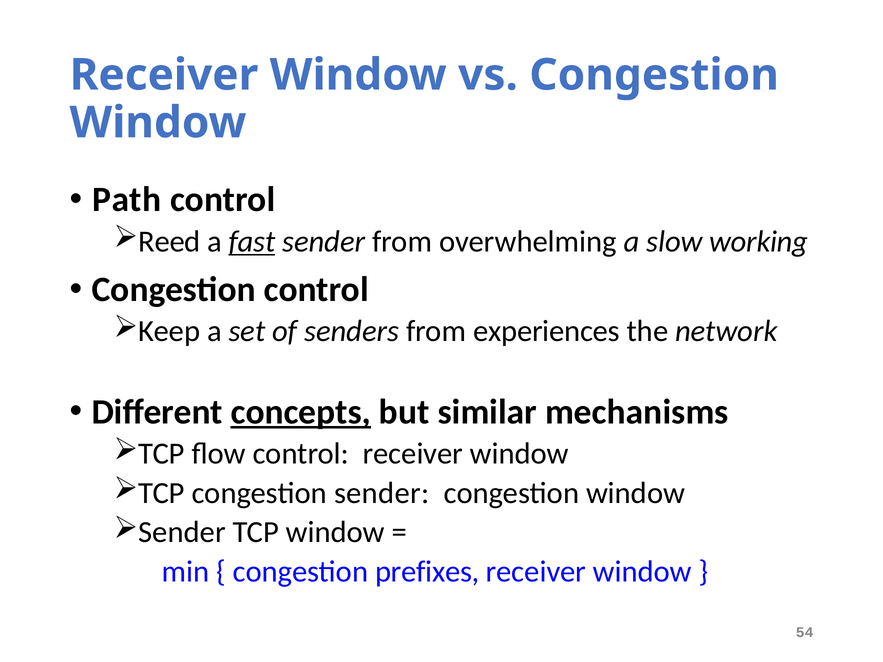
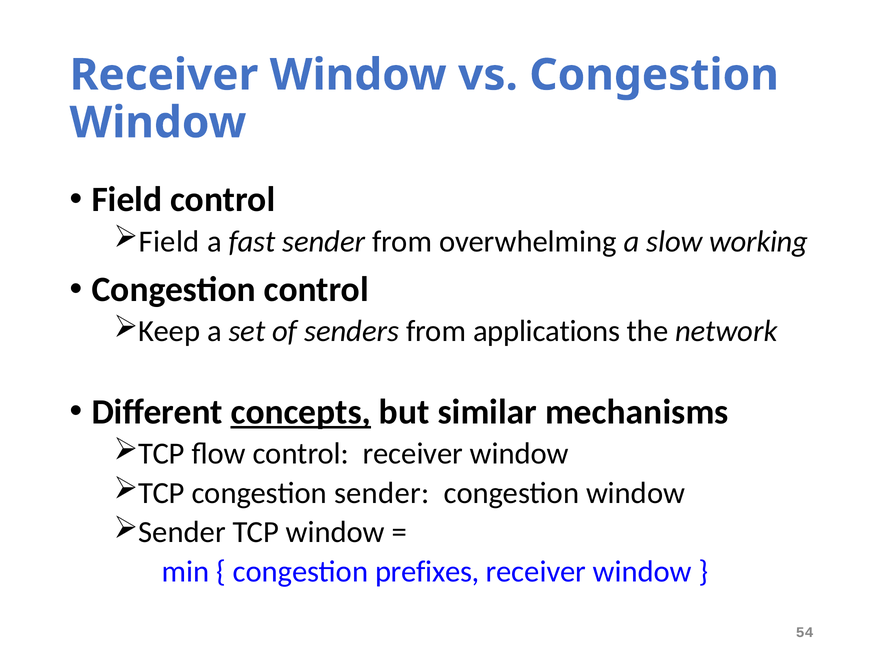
Path at (127, 200): Path -> Field
Reed at (169, 242): Reed -> Field
fast underline: present -> none
experiences: experiences -> applications
